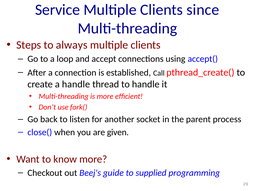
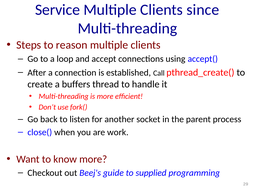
always: always -> reason
a handle: handle -> buffers
given: given -> work
